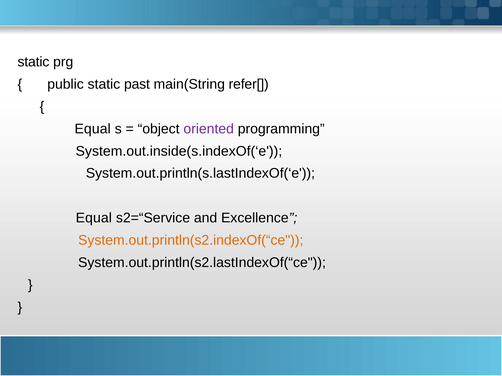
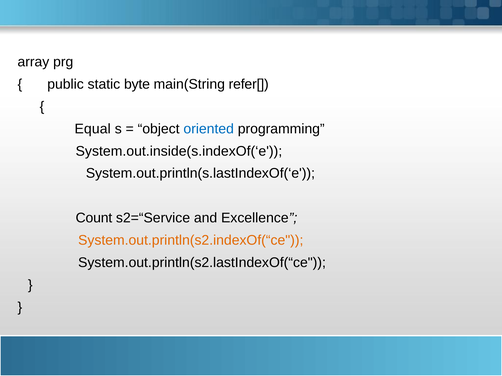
static at (33, 62): static -> array
past: past -> byte
oriented colour: purple -> blue
Equal at (94, 218): Equal -> Count
